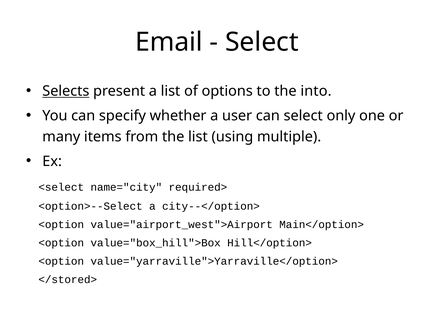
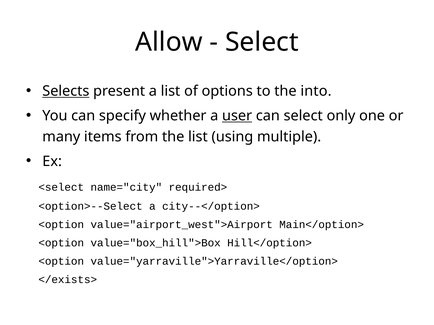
Email: Email -> Allow
user underline: none -> present
</stored>: </stored> -> </exists>
